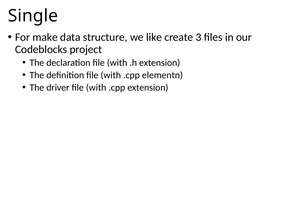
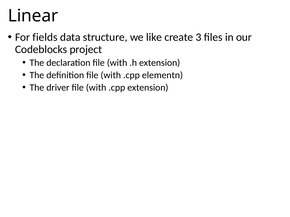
Single: Single -> Linear
make: make -> fields
